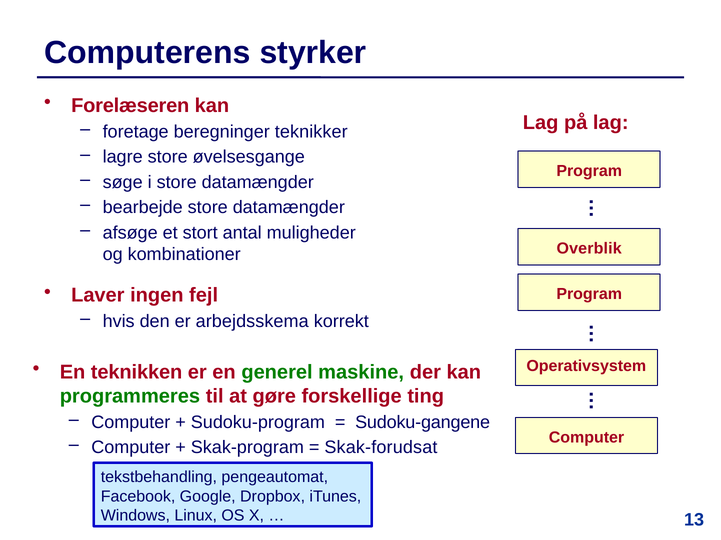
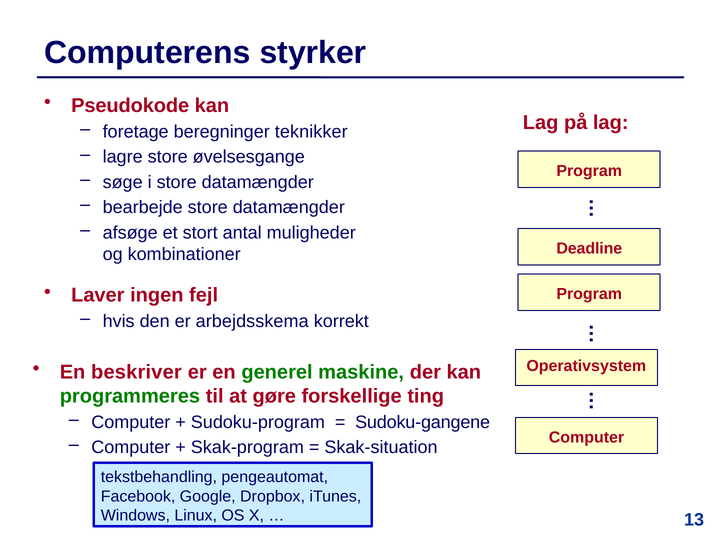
Forelæseren: Forelæseren -> Pseudokode
Overblik: Overblik -> Deadline
teknikken: teknikken -> beskriver
Skak-forudsat: Skak-forudsat -> Skak-situation
